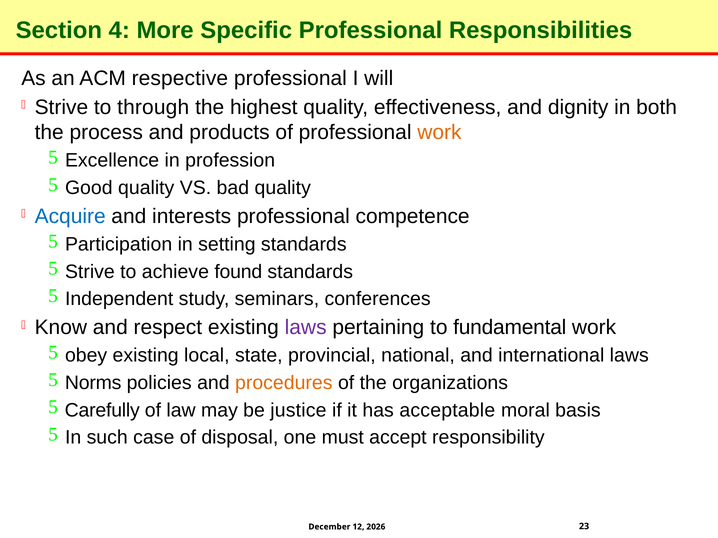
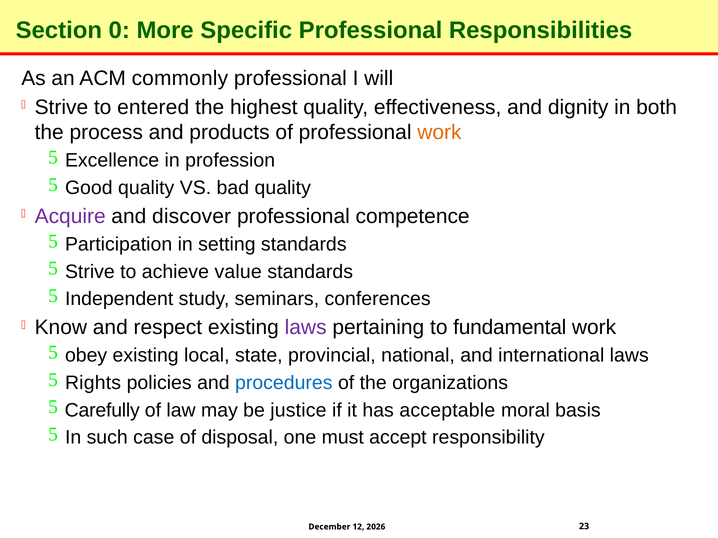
4: 4 -> 0
respective: respective -> commonly
through: through -> entered
Acquire colour: blue -> purple
interests: interests -> discover
found: found -> value
Norms: Norms -> Rights
procedures colour: orange -> blue
